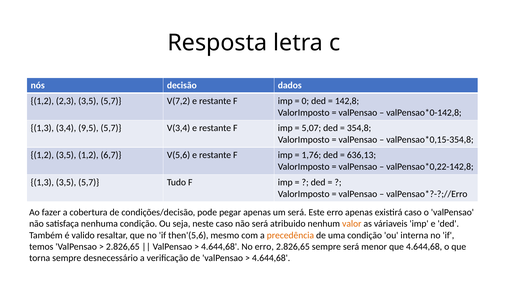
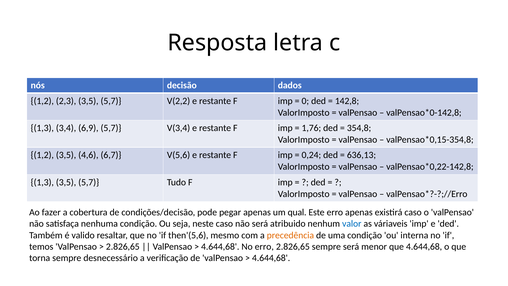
V(7,2: V(7,2 -> V(2,2
9,5: 9,5 -> 6,9
5,07: 5,07 -> 1,76
3,5 1,2: 1,2 -> 4,6
1,76: 1,76 -> 0,24
um será: será -> qual
valor colour: orange -> blue
